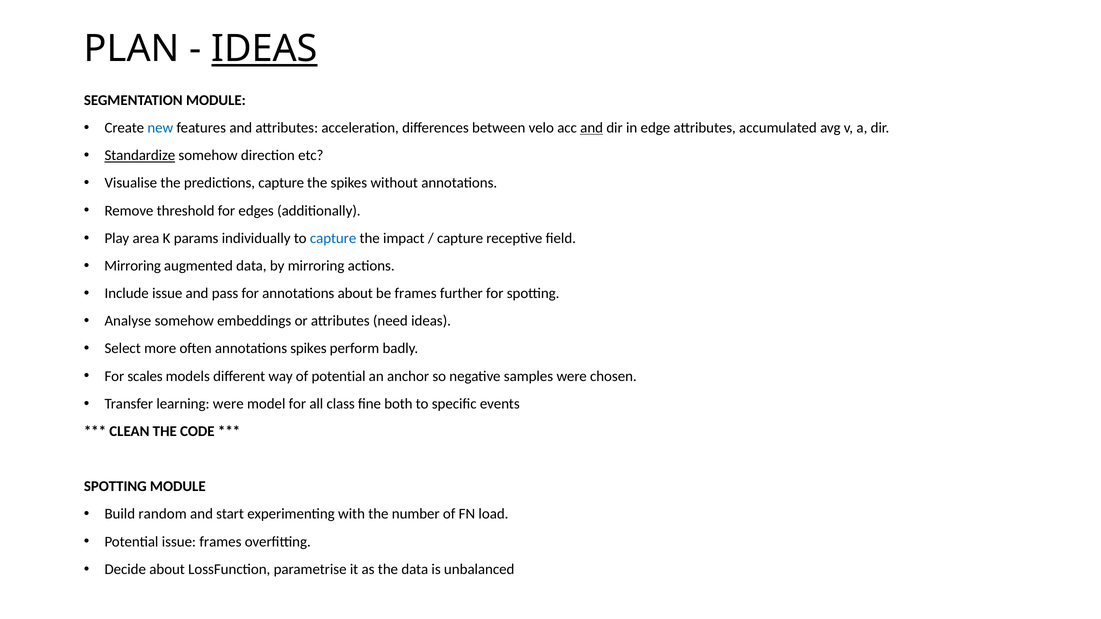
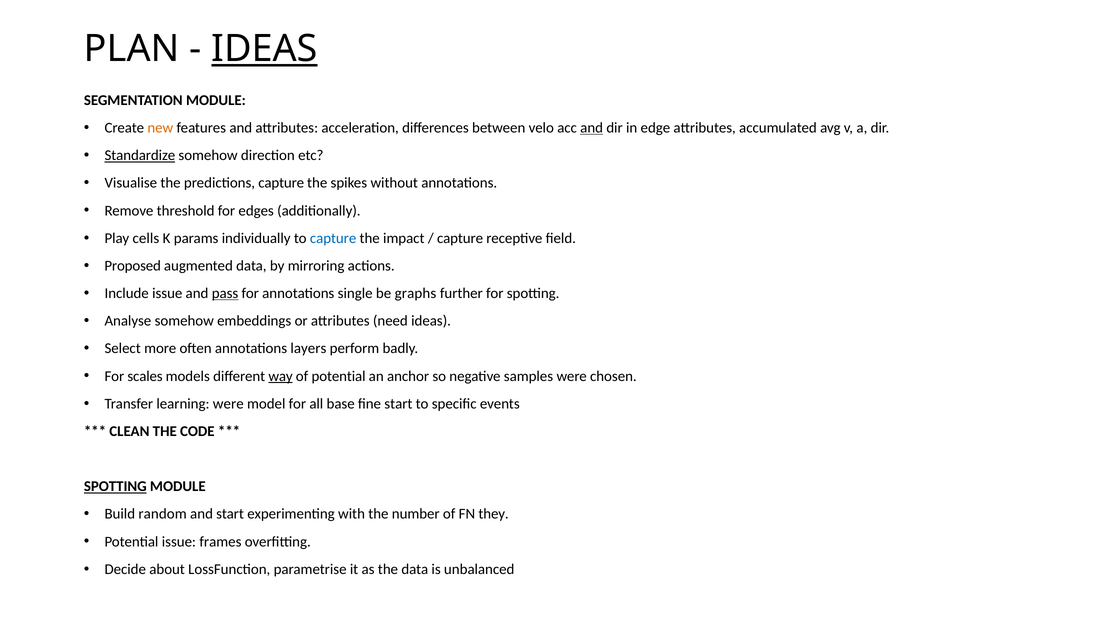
new colour: blue -> orange
area: area -> cells
Mirroring at (133, 266): Mirroring -> Proposed
pass underline: none -> present
annotations about: about -> single
be frames: frames -> graphs
annotations spikes: spikes -> layers
way underline: none -> present
class: class -> base
fine both: both -> start
SPOTTING at (115, 487) underline: none -> present
load: load -> they
